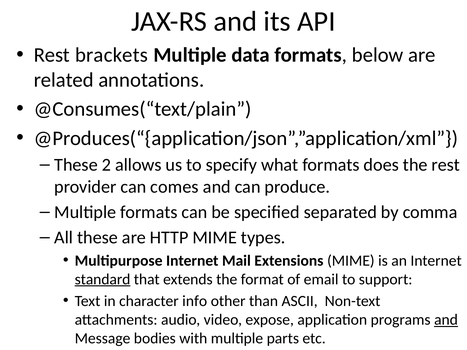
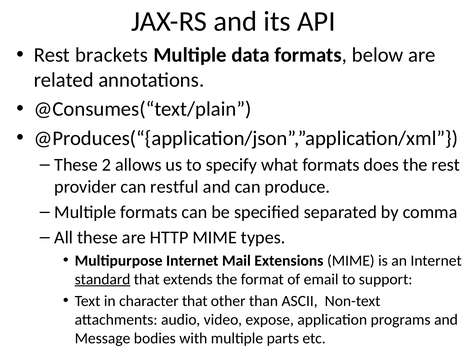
comes: comes -> restful
character info: info -> that
and at (446, 320) underline: present -> none
